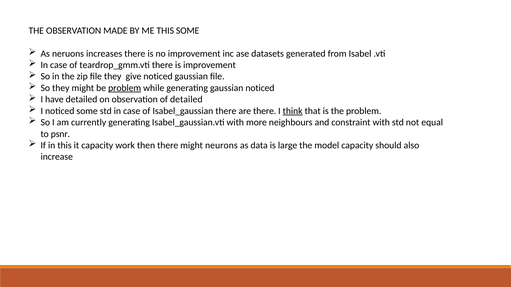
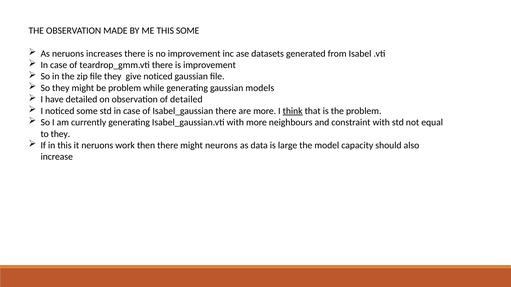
problem at (125, 88) underline: present -> none
gaussian noticed: noticed -> models
are there: there -> more
to psnr: psnr -> they
it capacity: capacity -> neruons
